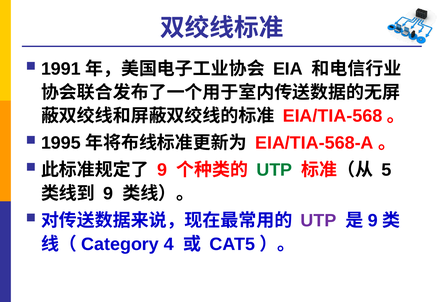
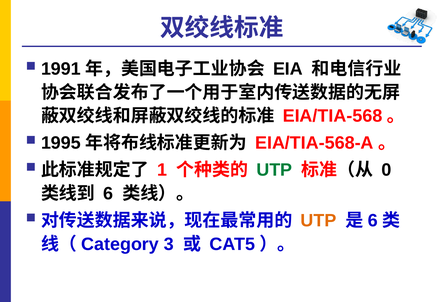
9 at (162, 170): 9 -> 1
5: 5 -> 0
9 at (108, 194): 9 -> 6
UTP at (319, 221) colour: purple -> orange
9 at (373, 221): 9 -> 6
4: 4 -> 3
